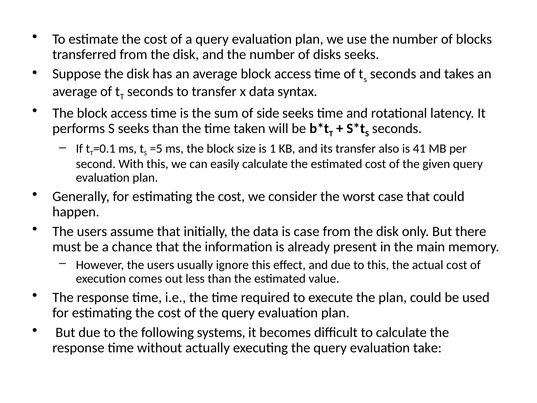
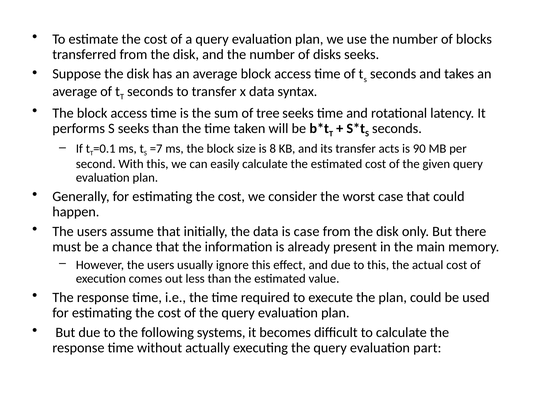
side: side -> tree
=5: =5 -> =7
1: 1 -> 8
also: also -> acts
41: 41 -> 90
take: take -> part
